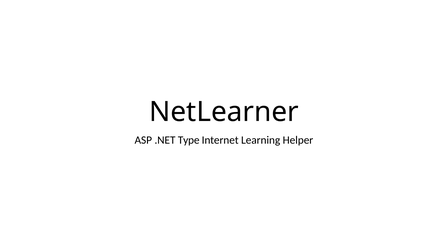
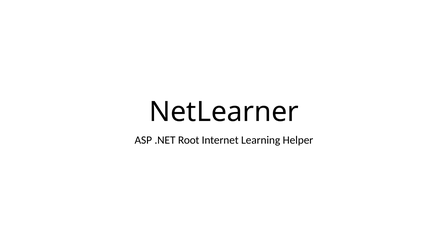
Type: Type -> Root
